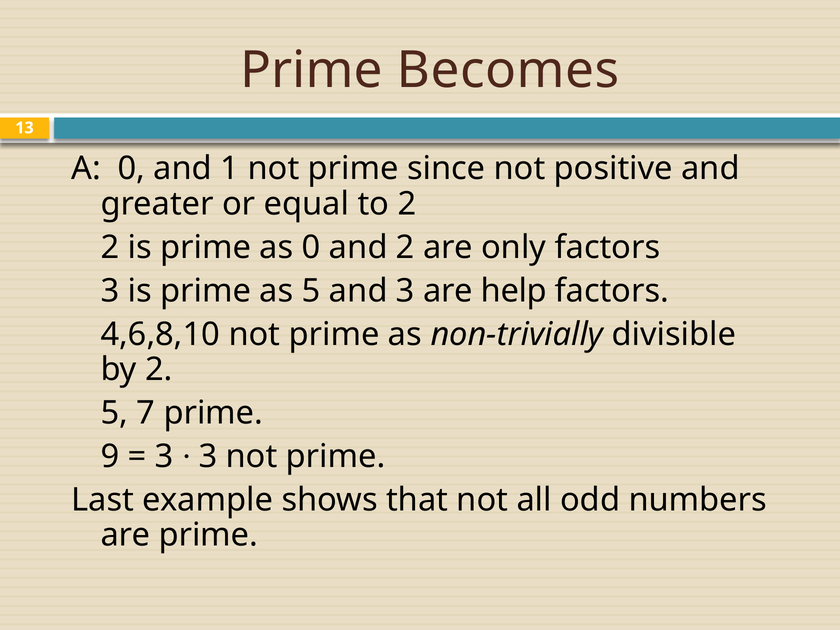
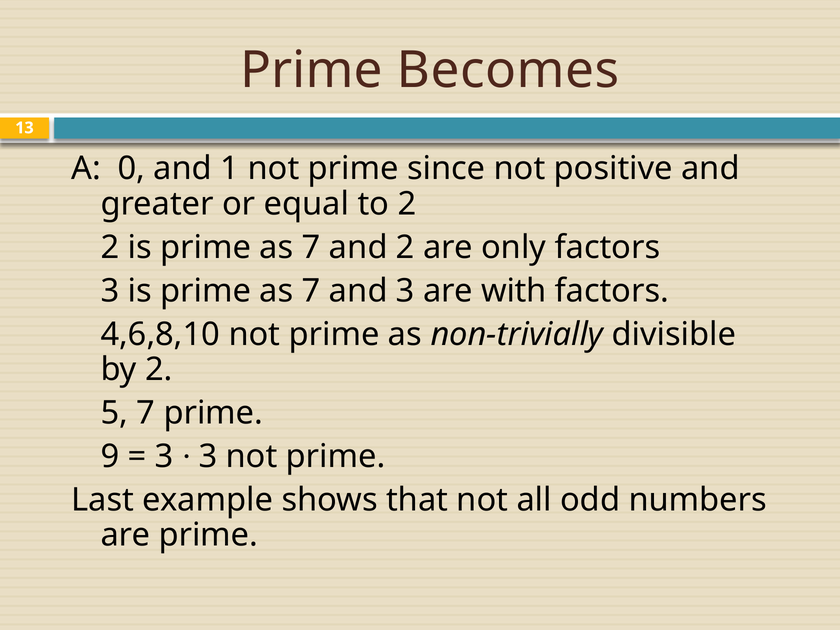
0 at (311, 247): 0 -> 7
5 at (311, 291): 5 -> 7
help: help -> with
